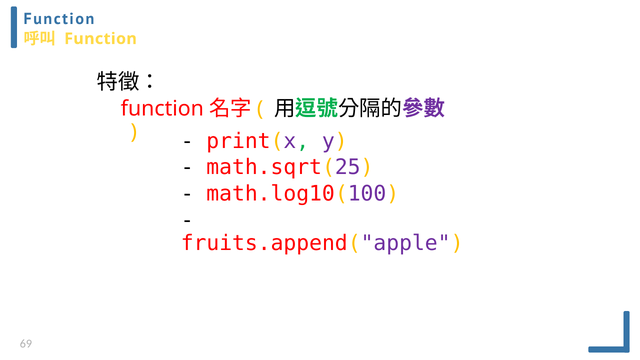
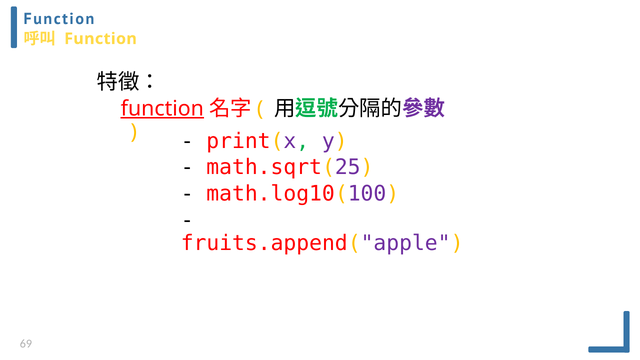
function at (162, 109) underline: none -> present
